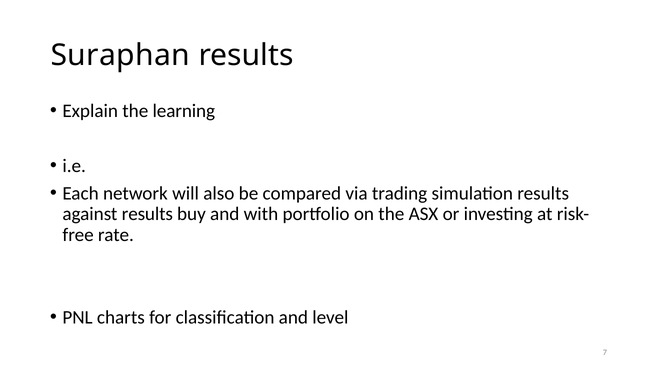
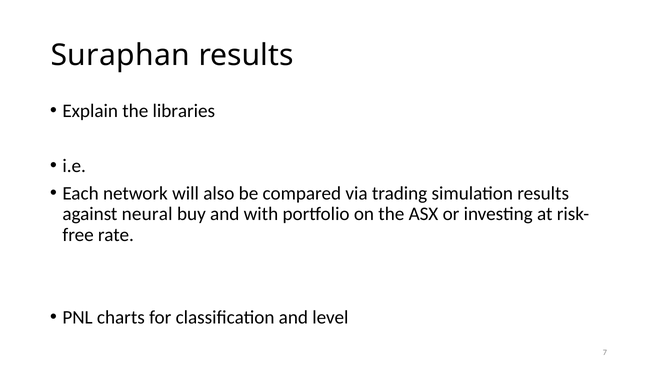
learning: learning -> libraries
against results: results -> neural
